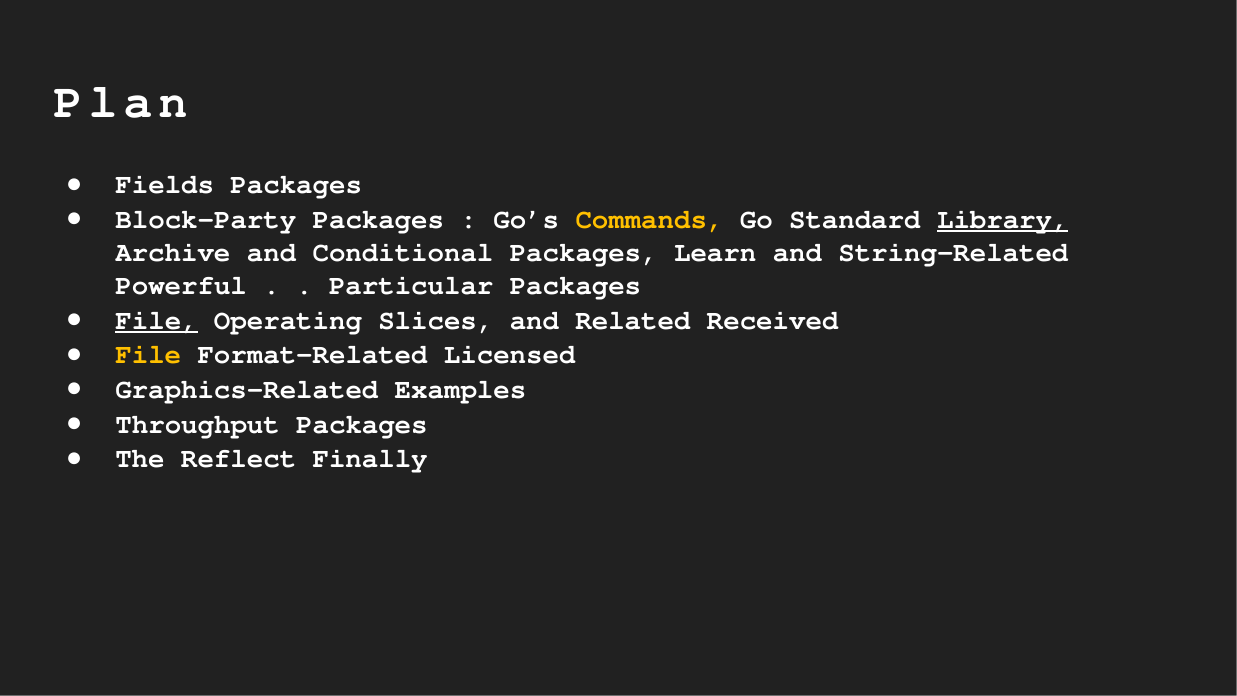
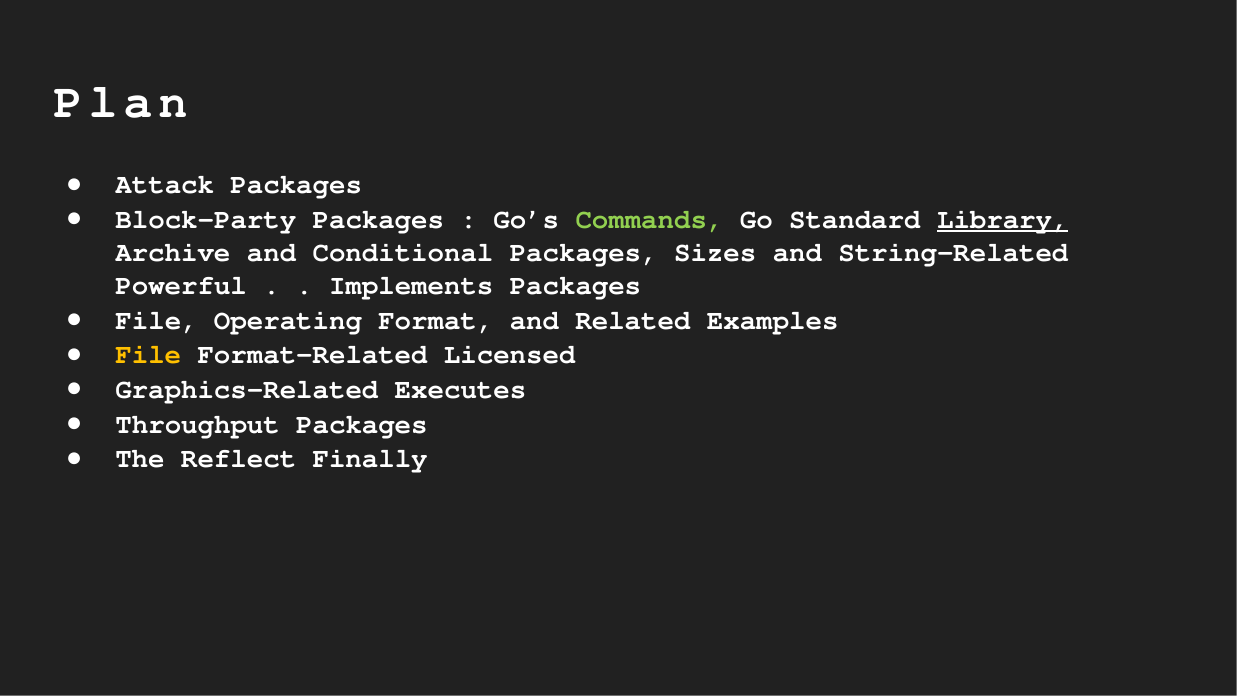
Fields: Fields -> Attack
Commands colour: yellow -> light green
Learn: Learn -> Sizes
Particular: Particular -> Implements
File at (157, 320) underline: present -> none
Slices: Slices -> Format
Received: Received -> Examples
Examples: Examples -> Executes
